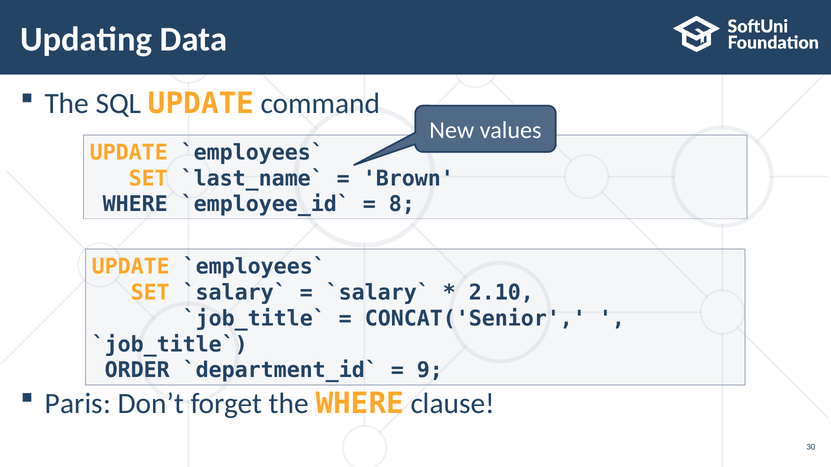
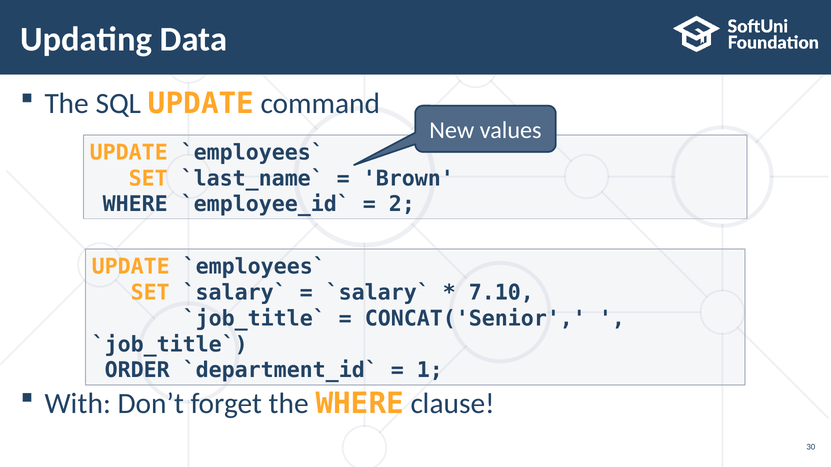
8: 8 -> 2
2.10: 2.10 -> 7.10
9: 9 -> 1
Paris: Paris -> With
